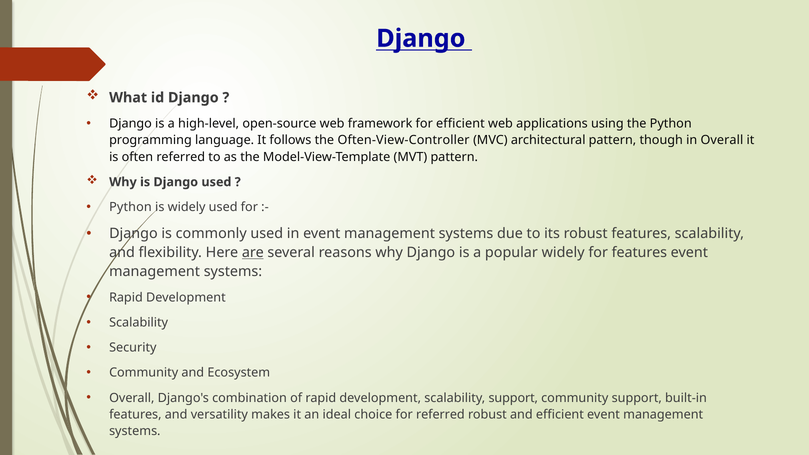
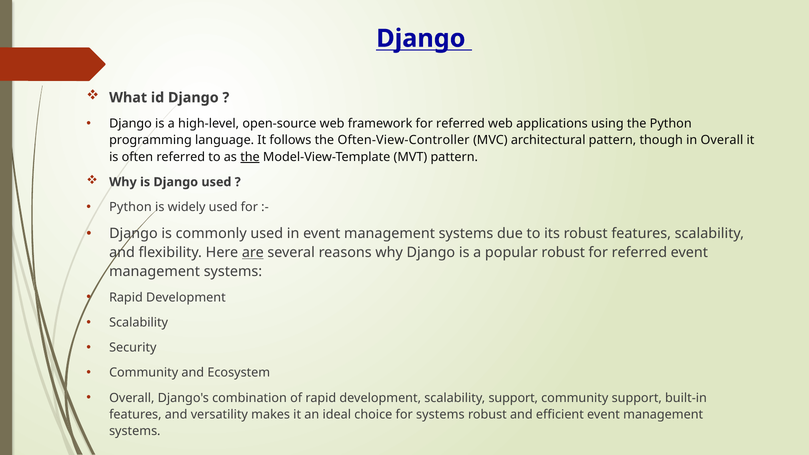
framework for efficient: efficient -> referred
the at (250, 157) underline: none -> present
popular widely: widely -> robust
features at (639, 253): features -> referred
for referred: referred -> systems
